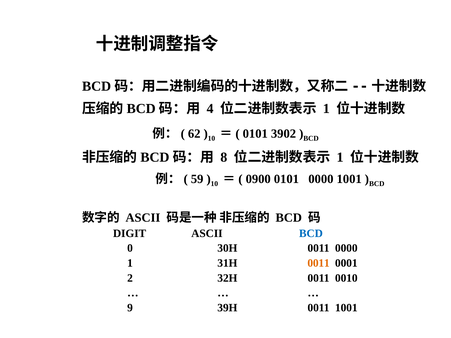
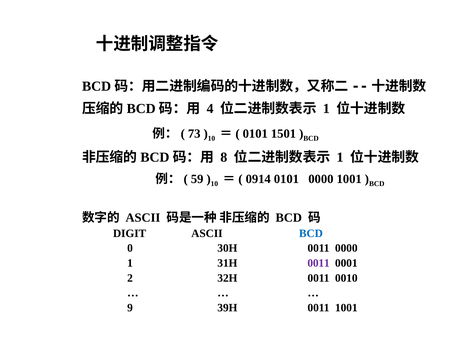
62: 62 -> 73
3902: 3902 -> 1501
0900: 0900 -> 0914
0011 at (319, 263) colour: orange -> purple
